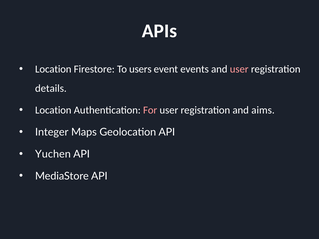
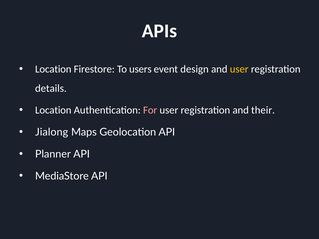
events: events -> design
user at (239, 69) colour: pink -> yellow
aims: aims -> their
Integer: Integer -> Jialong
Yuchen: Yuchen -> Planner
